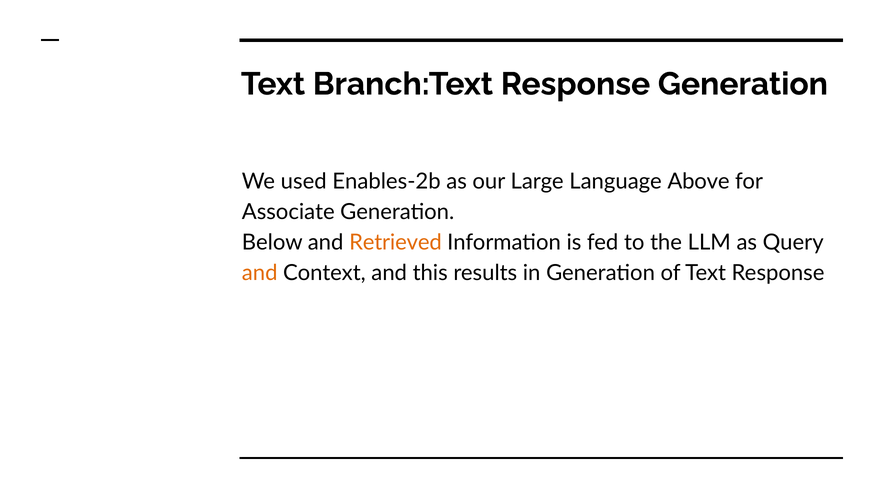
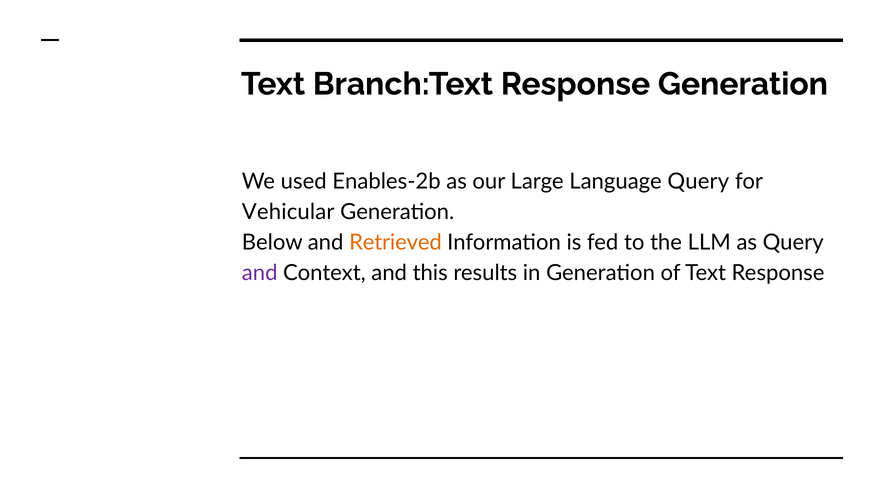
Language Above: Above -> Query
Associate: Associate -> Vehicular
and at (260, 273) colour: orange -> purple
